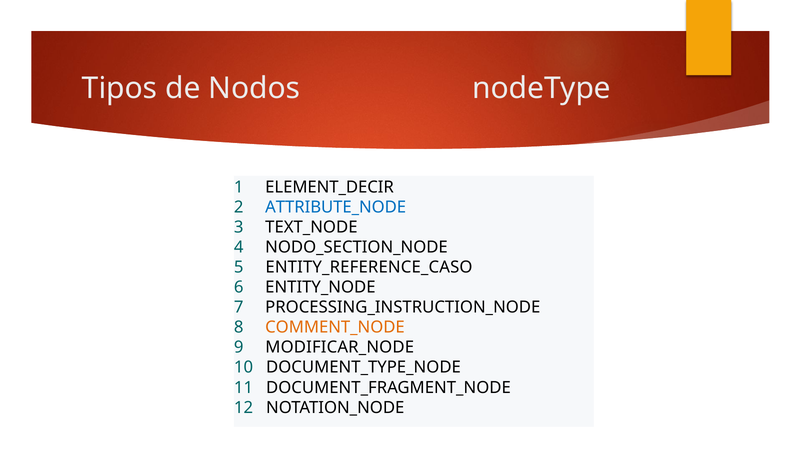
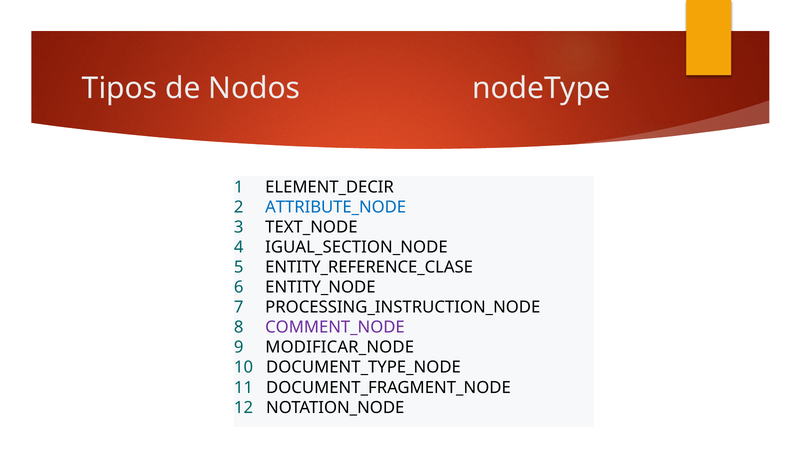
NODO_SECTION_NODE: NODO_SECTION_NODE -> IGUAL_SECTION_NODE
ENTITY_REFERENCE_CASO: ENTITY_REFERENCE_CASO -> ENTITY_REFERENCE_CLASE
COMMENT_NODE colour: orange -> purple
